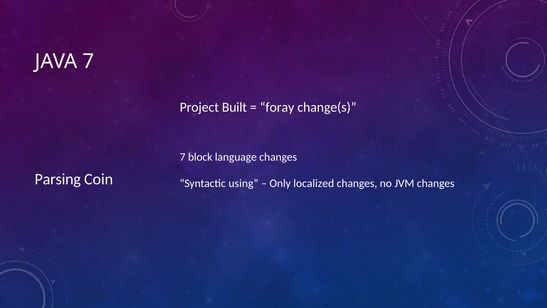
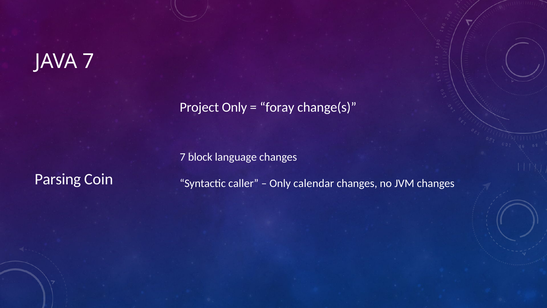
Project Built: Built -> Only
using: using -> caller
localized: localized -> calendar
